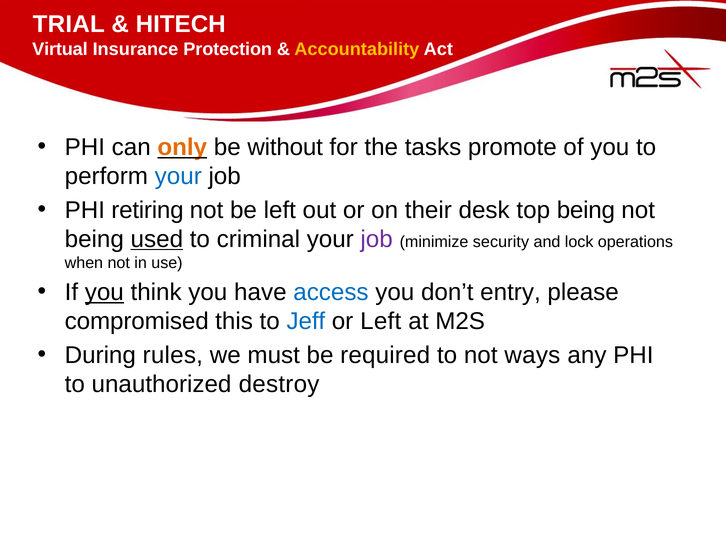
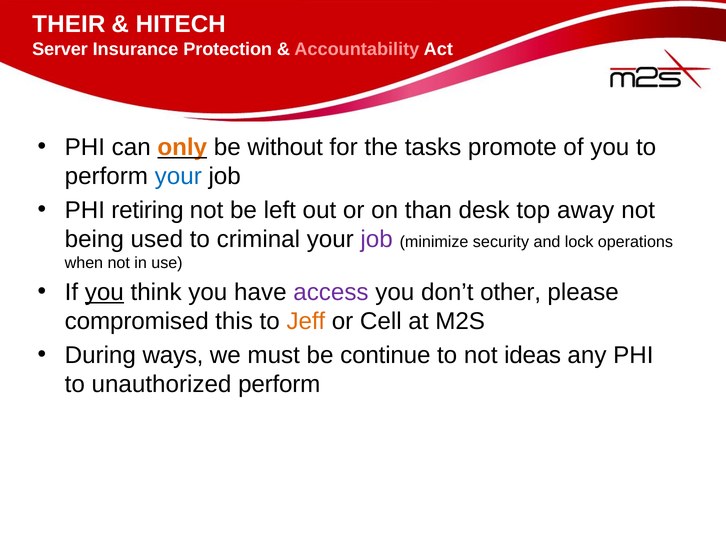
TRIAL: TRIAL -> THEIR
Virtual: Virtual -> Server
Accountability colour: yellow -> pink
their: their -> than
top being: being -> away
used underline: present -> none
access colour: blue -> purple
entry: entry -> other
Jeff colour: blue -> orange
or Left: Left -> Cell
rules: rules -> ways
required: required -> continue
ways: ways -> ideas
unauthorized destroy: destroy -> perform
